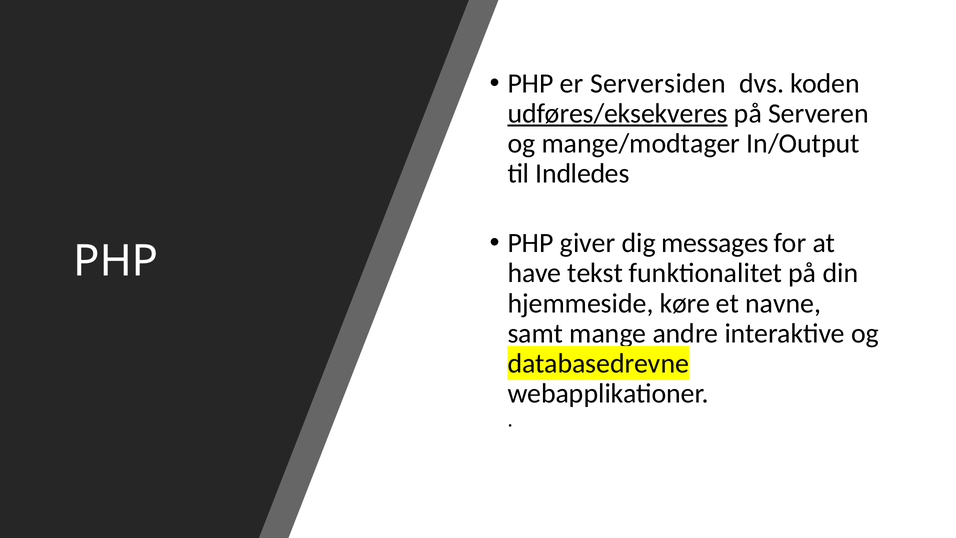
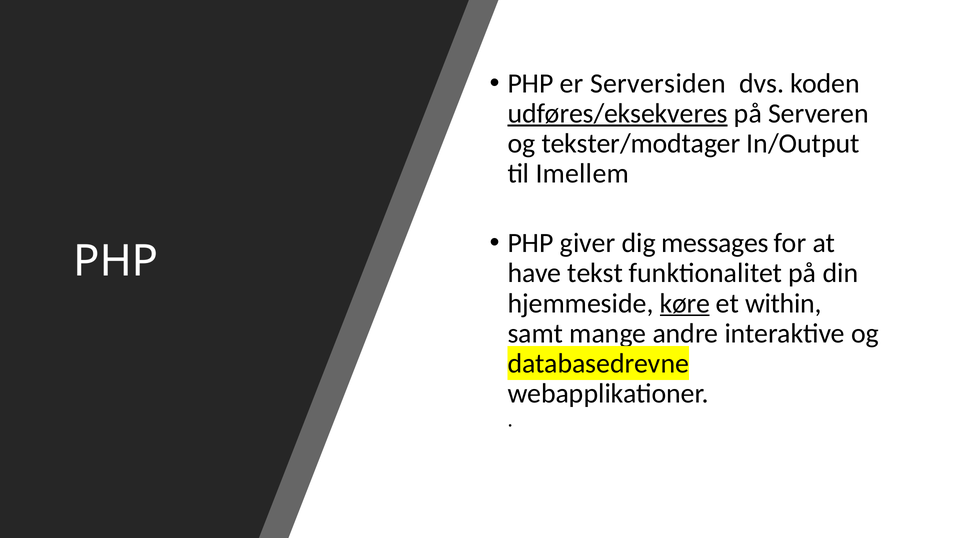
mange/modtager: mange/modtager -> tekster/modtager
Indledes: Indledes -> Imellem
køre underline: none -> present
navne: navne -> within
